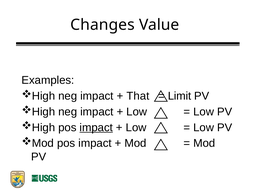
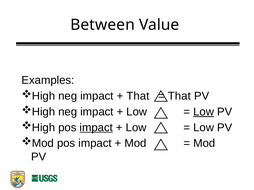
Changes: Changes -> Between
Limit at (180, 96): Limit -> That
Low at (204, 112) underline: none -> present
